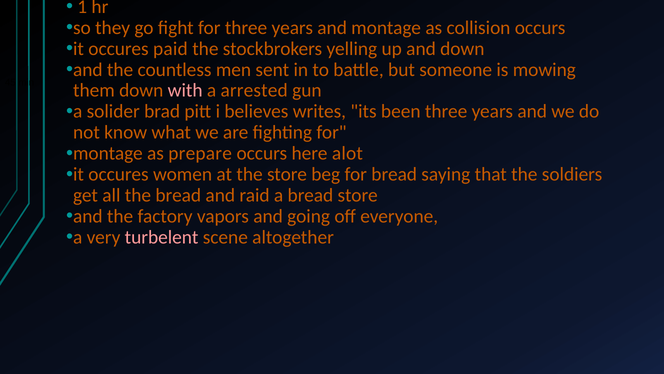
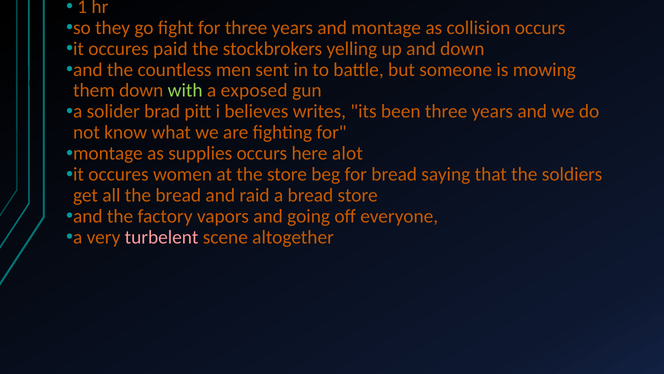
with colour: pink -> light green
arrested: arrested -> exposed
prepare: prepare -> supplies
